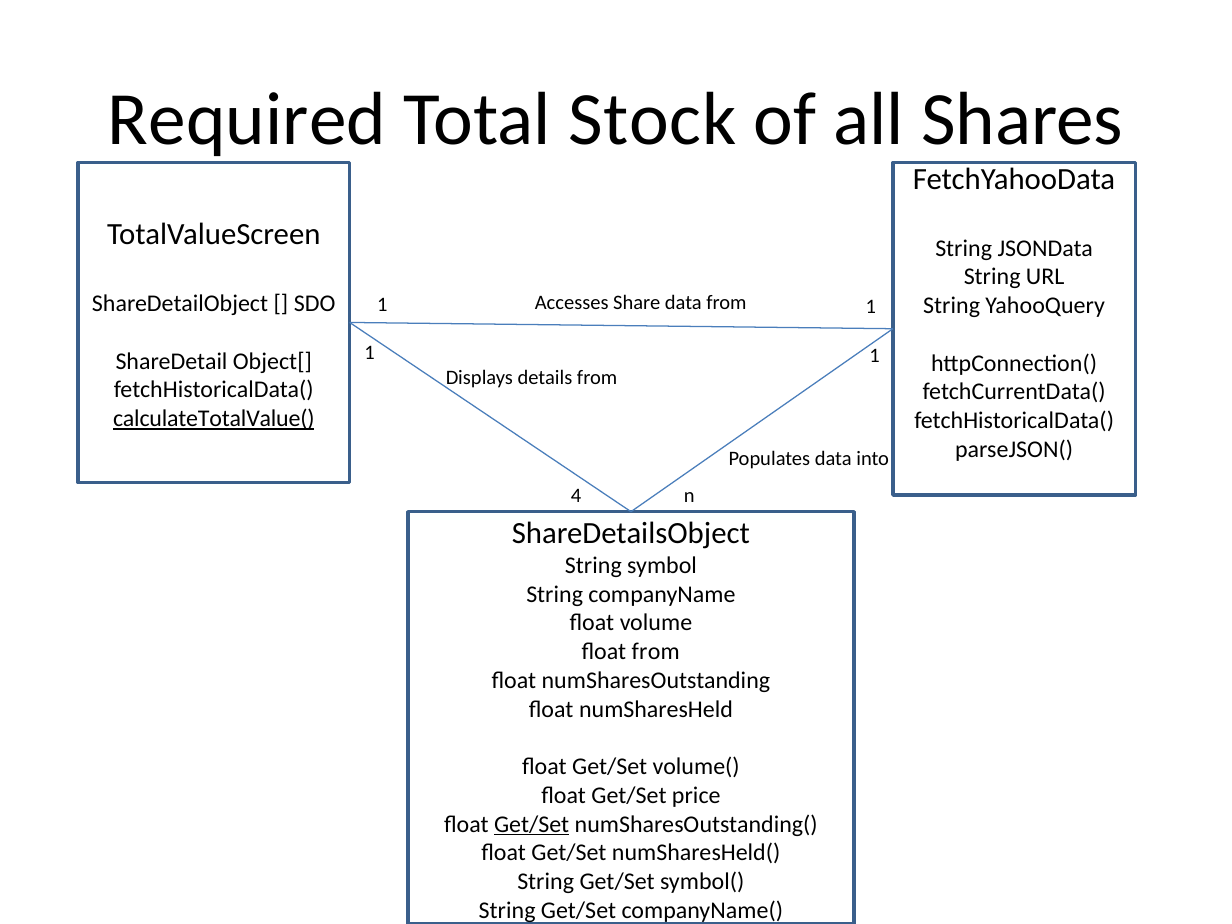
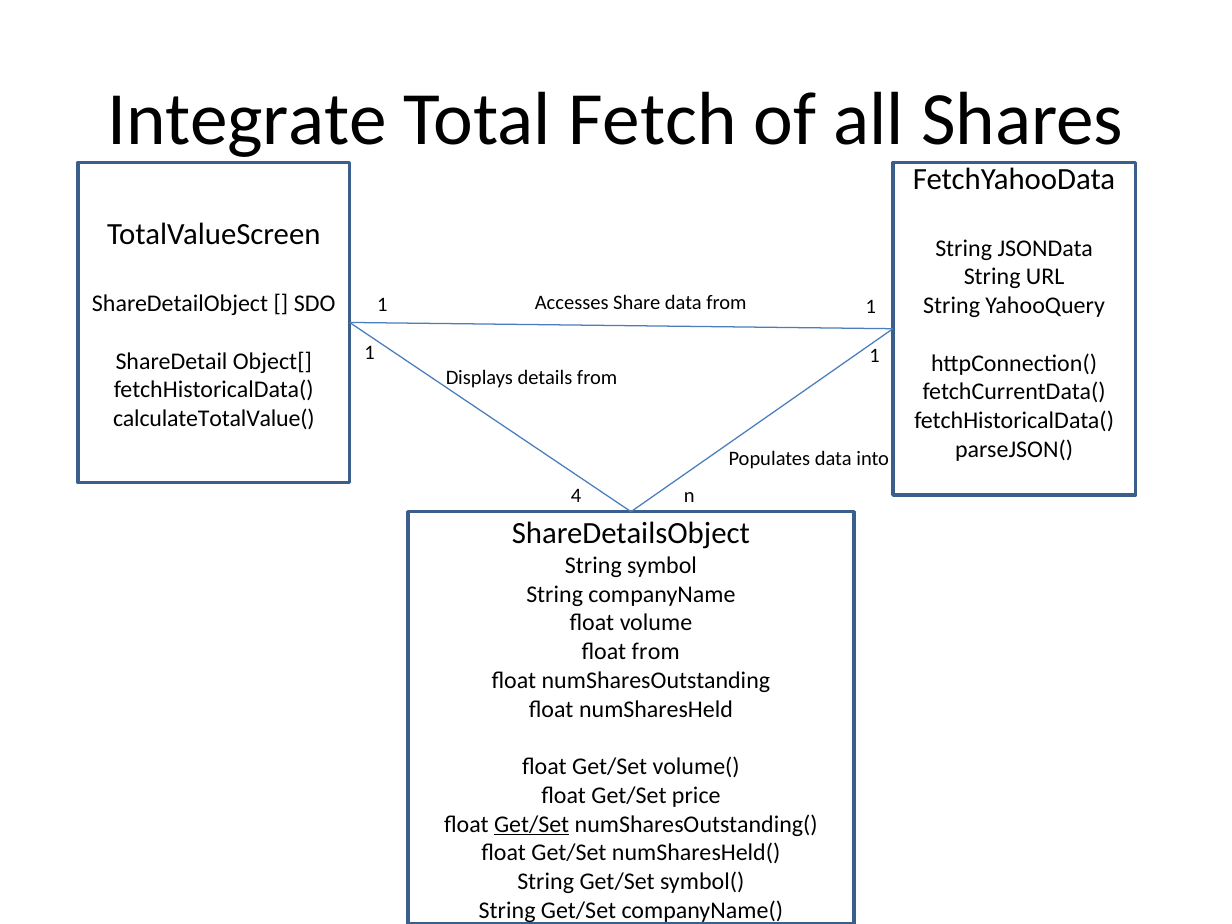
Required: Required -> Integrate
Stock: Stock -> Fetch
calculateTotalValue( underline: present -> none
